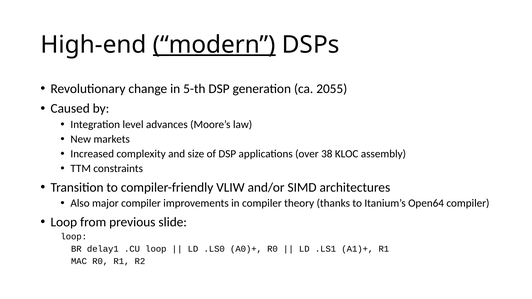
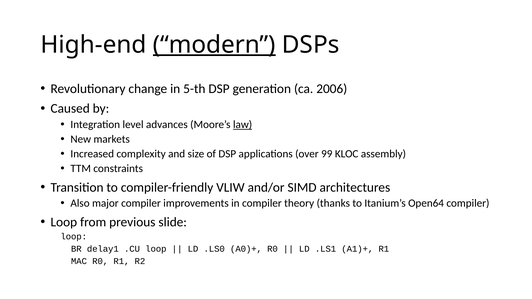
2055: 2055 -> 2006
law underline: none -> present
38: 38 -> 99
